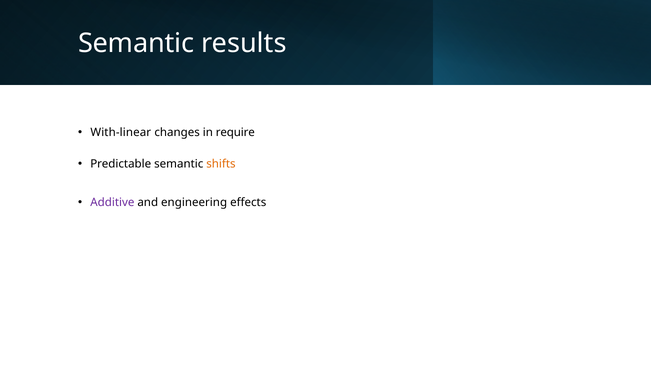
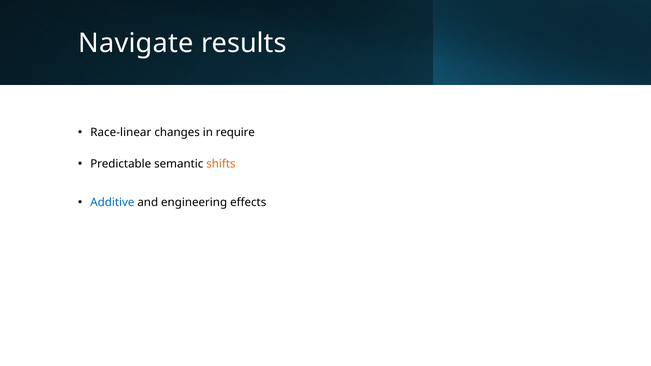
Semantic at (136, 43): Semantic -> Navigate
With-linear: With-linear -> Race-linear
Additive colour: purple -> blue
